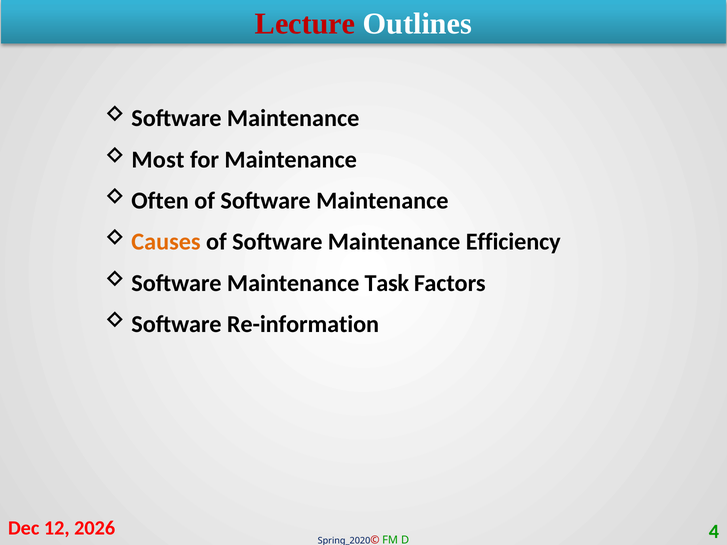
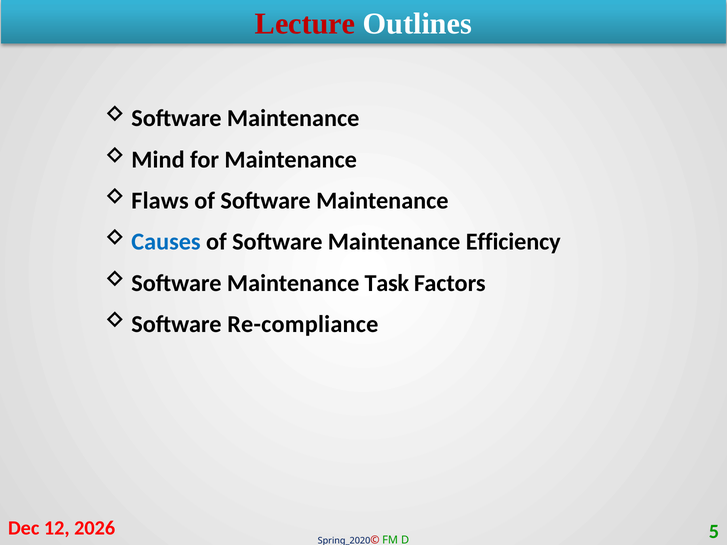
Most: Most -> Mind
Often: Often -> Flaws
Causes colour: orange -> blue
Re-information: Re-information -> Re-compliance
4: 4 -> 5
